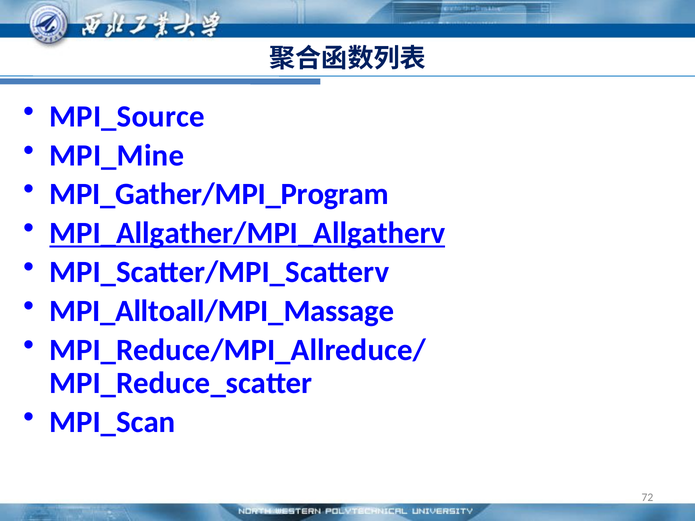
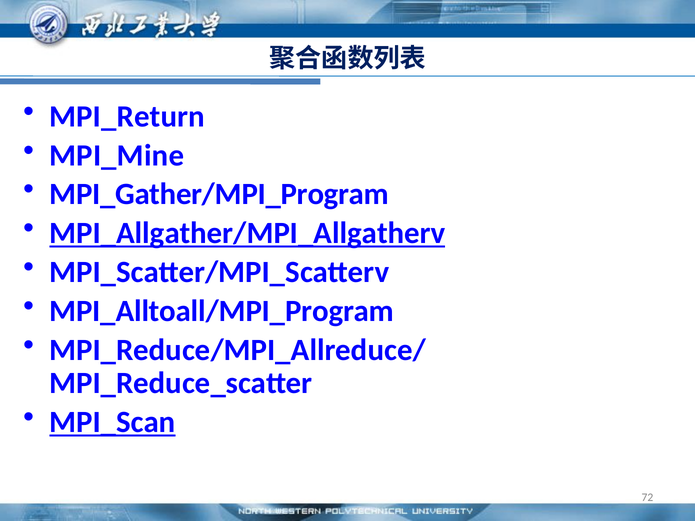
MPI_Source: MPI_Source -> MPI_Return
MPI_Alltoall/MPI_Massage: MPI_Alltoall/MPI_Massage -> MPI_Alltoall/MPI_Program
MPI_Scan underline: none -> present
